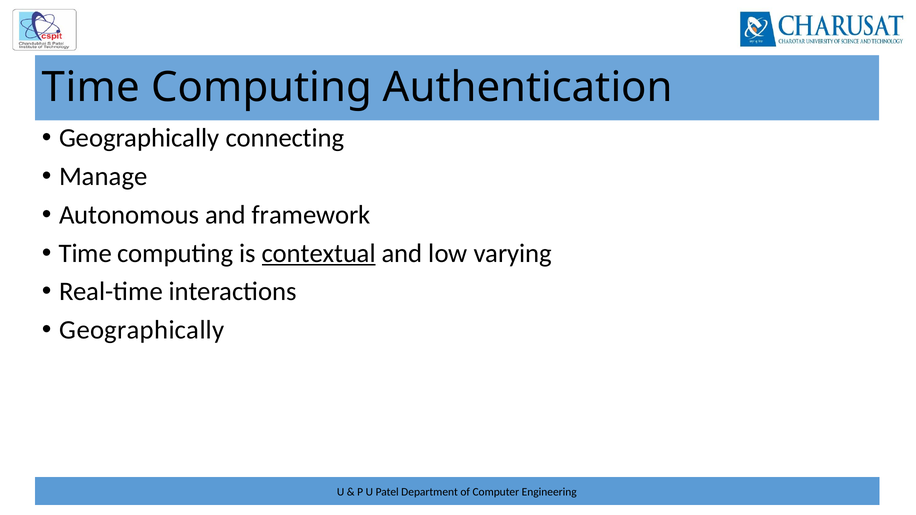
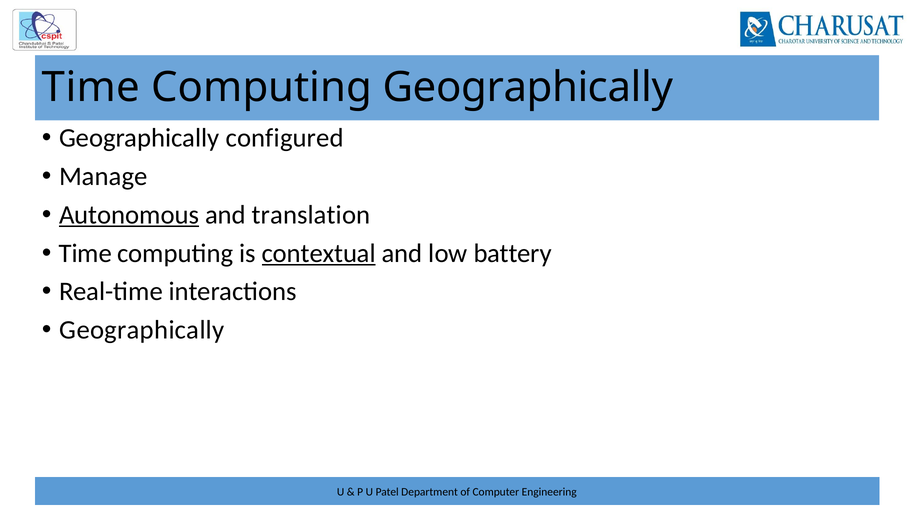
Computing Authentication: Authentication -> Geographically
connecting: connecting -> configured
Autonomous underline: none -> present
framework: framework -> translation
varying: varying -> battery
